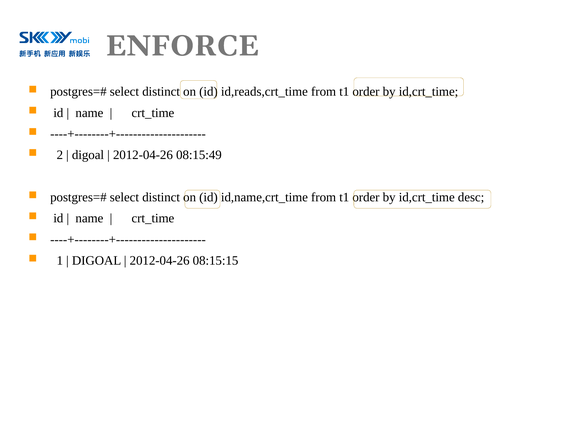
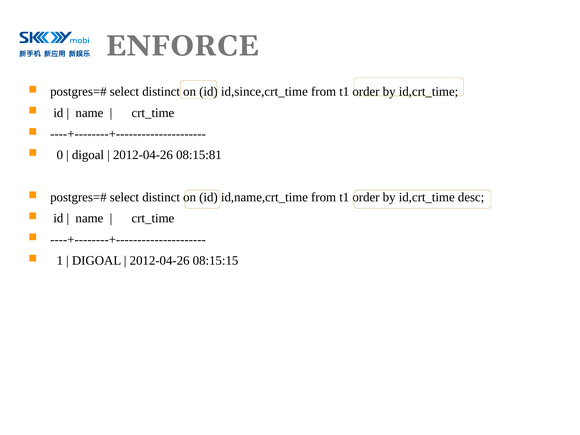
id,reads,crt_time: id,reads,crt_time -> id,since,crt_time
2: 2 -> 0
08:15:49: 08:15:49 -> 08:15:81
